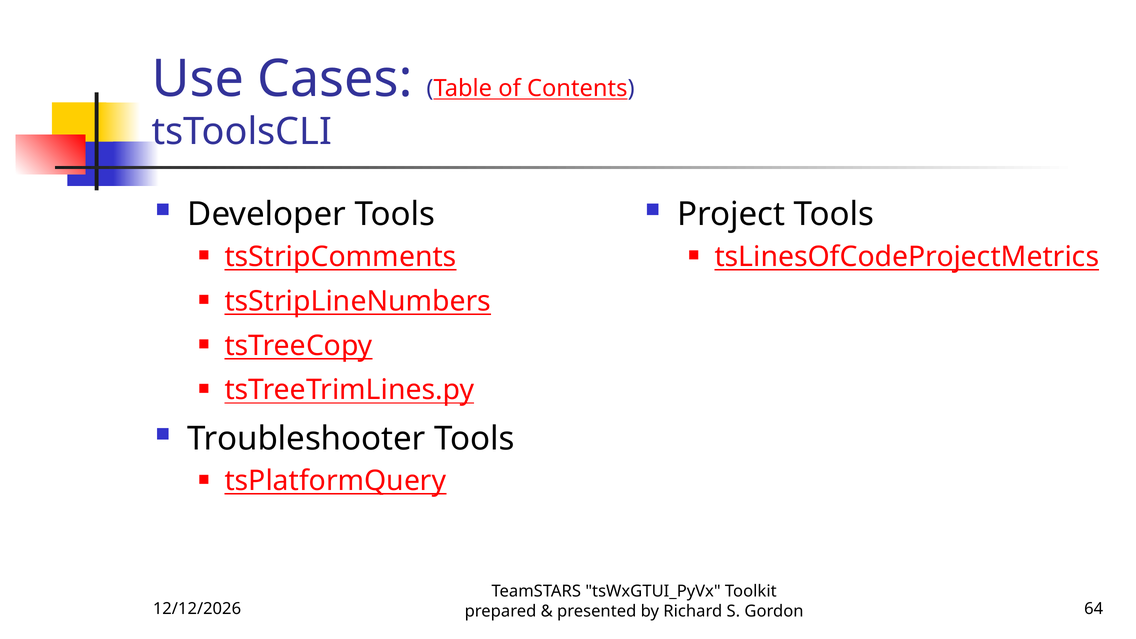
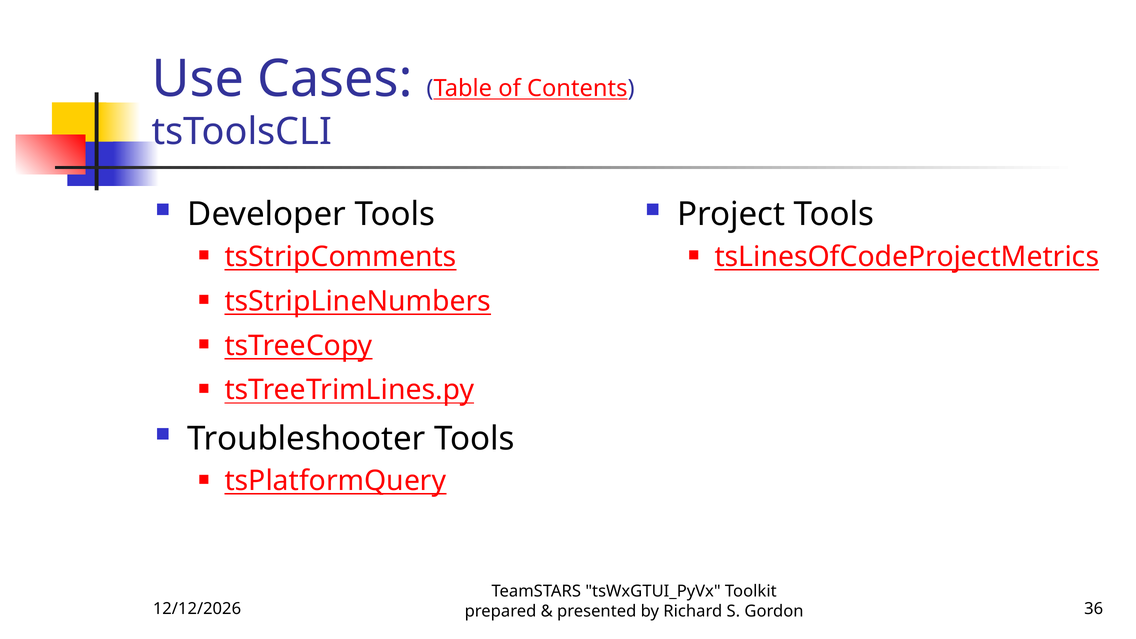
64: 64 -> 36
